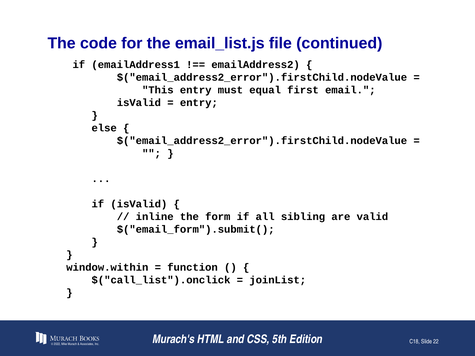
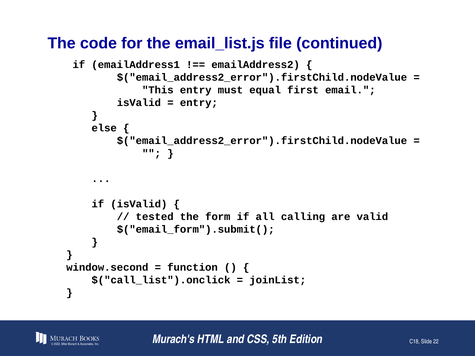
inline: inline -> tested
sibling: sibling -> calling
window.within: window.within -> window.second
